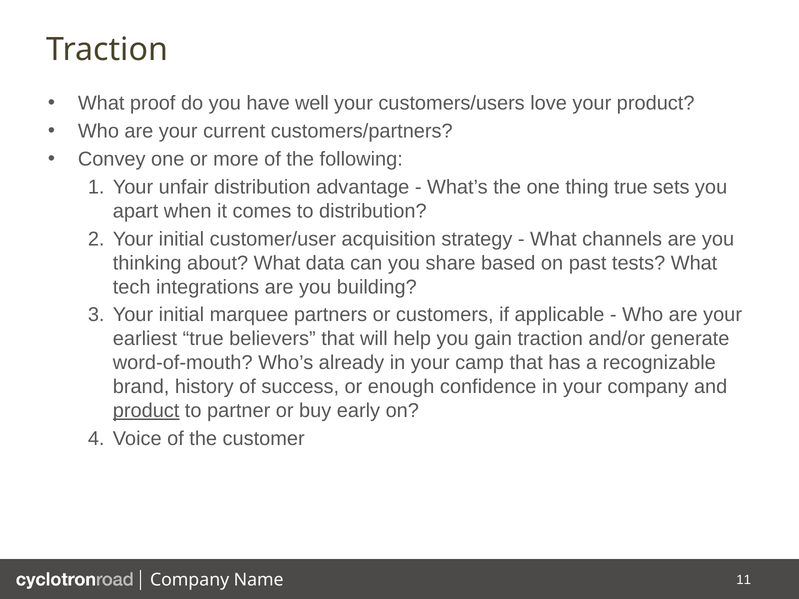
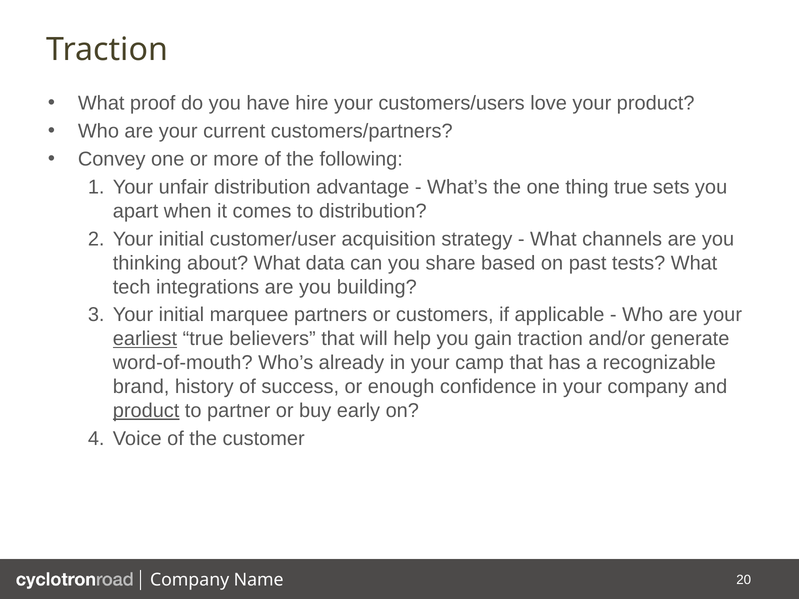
well: well -> hire
earliest underline: none -> present
11: 11 -> 20
